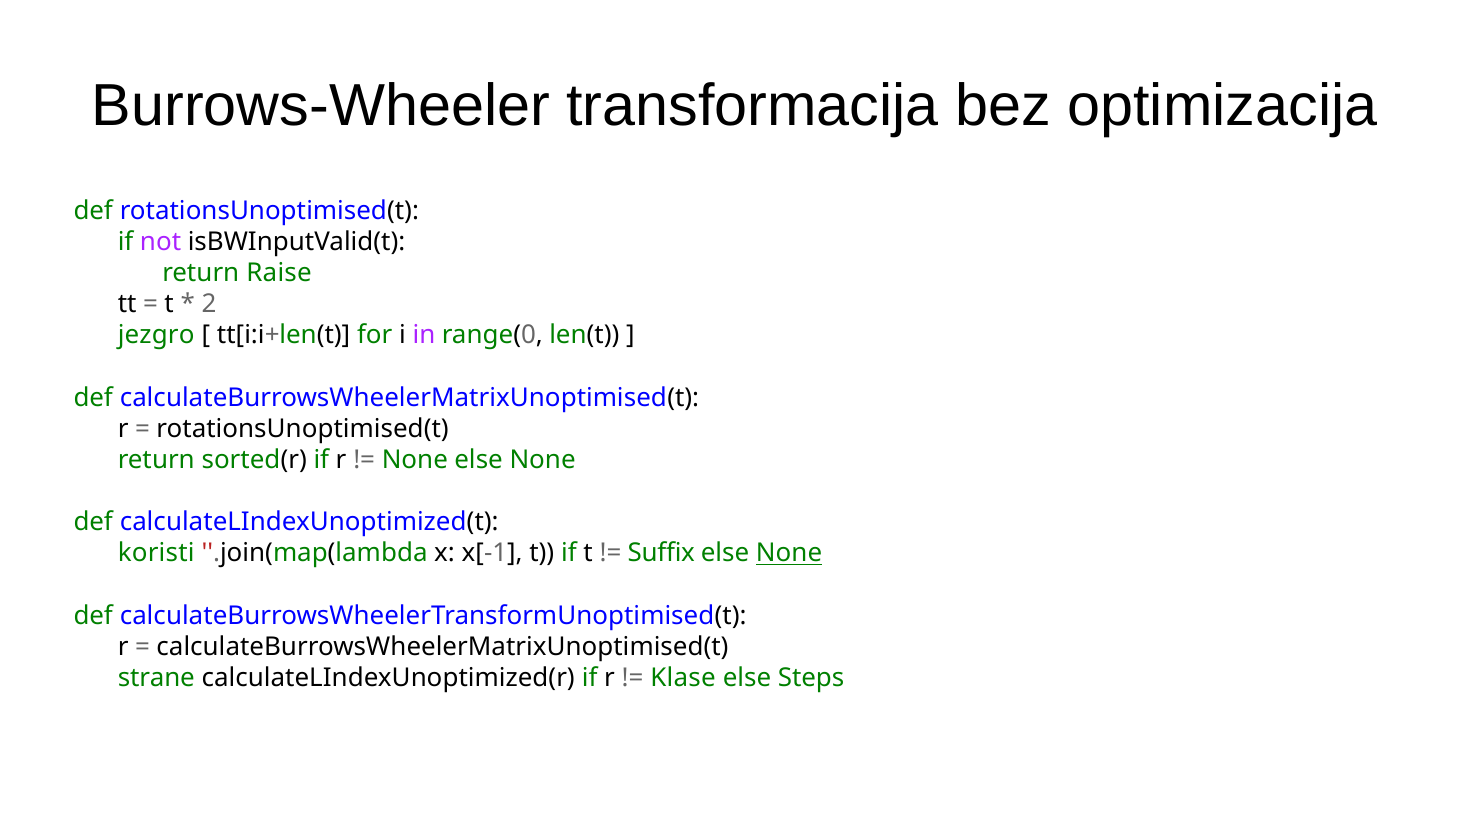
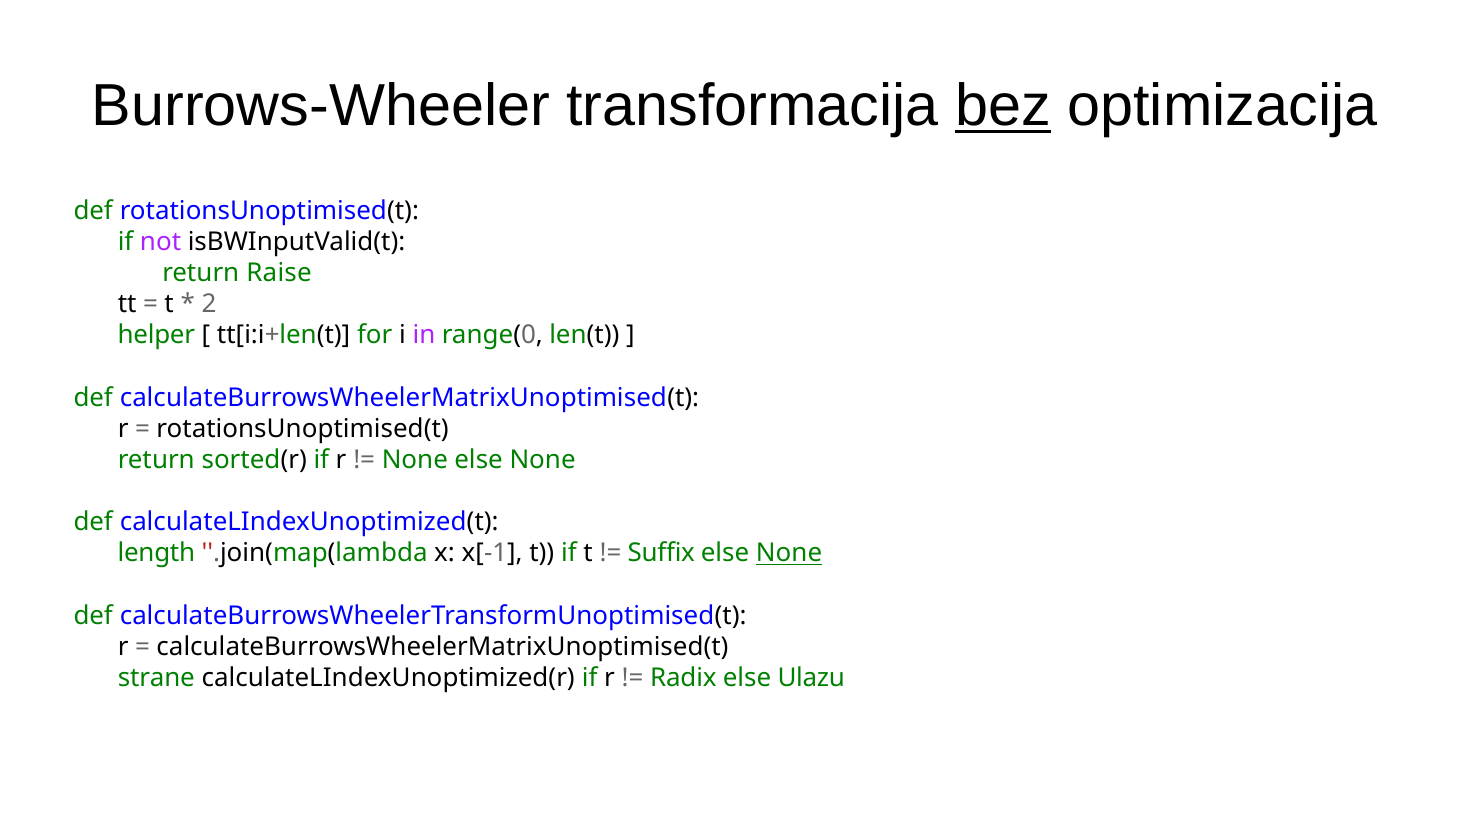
bez underline: none -> present
jezgro: jezgro -> helper
koristi: koristi -> length
Klase: Klase -> Radix
Steps: Steps -> Ulazu
